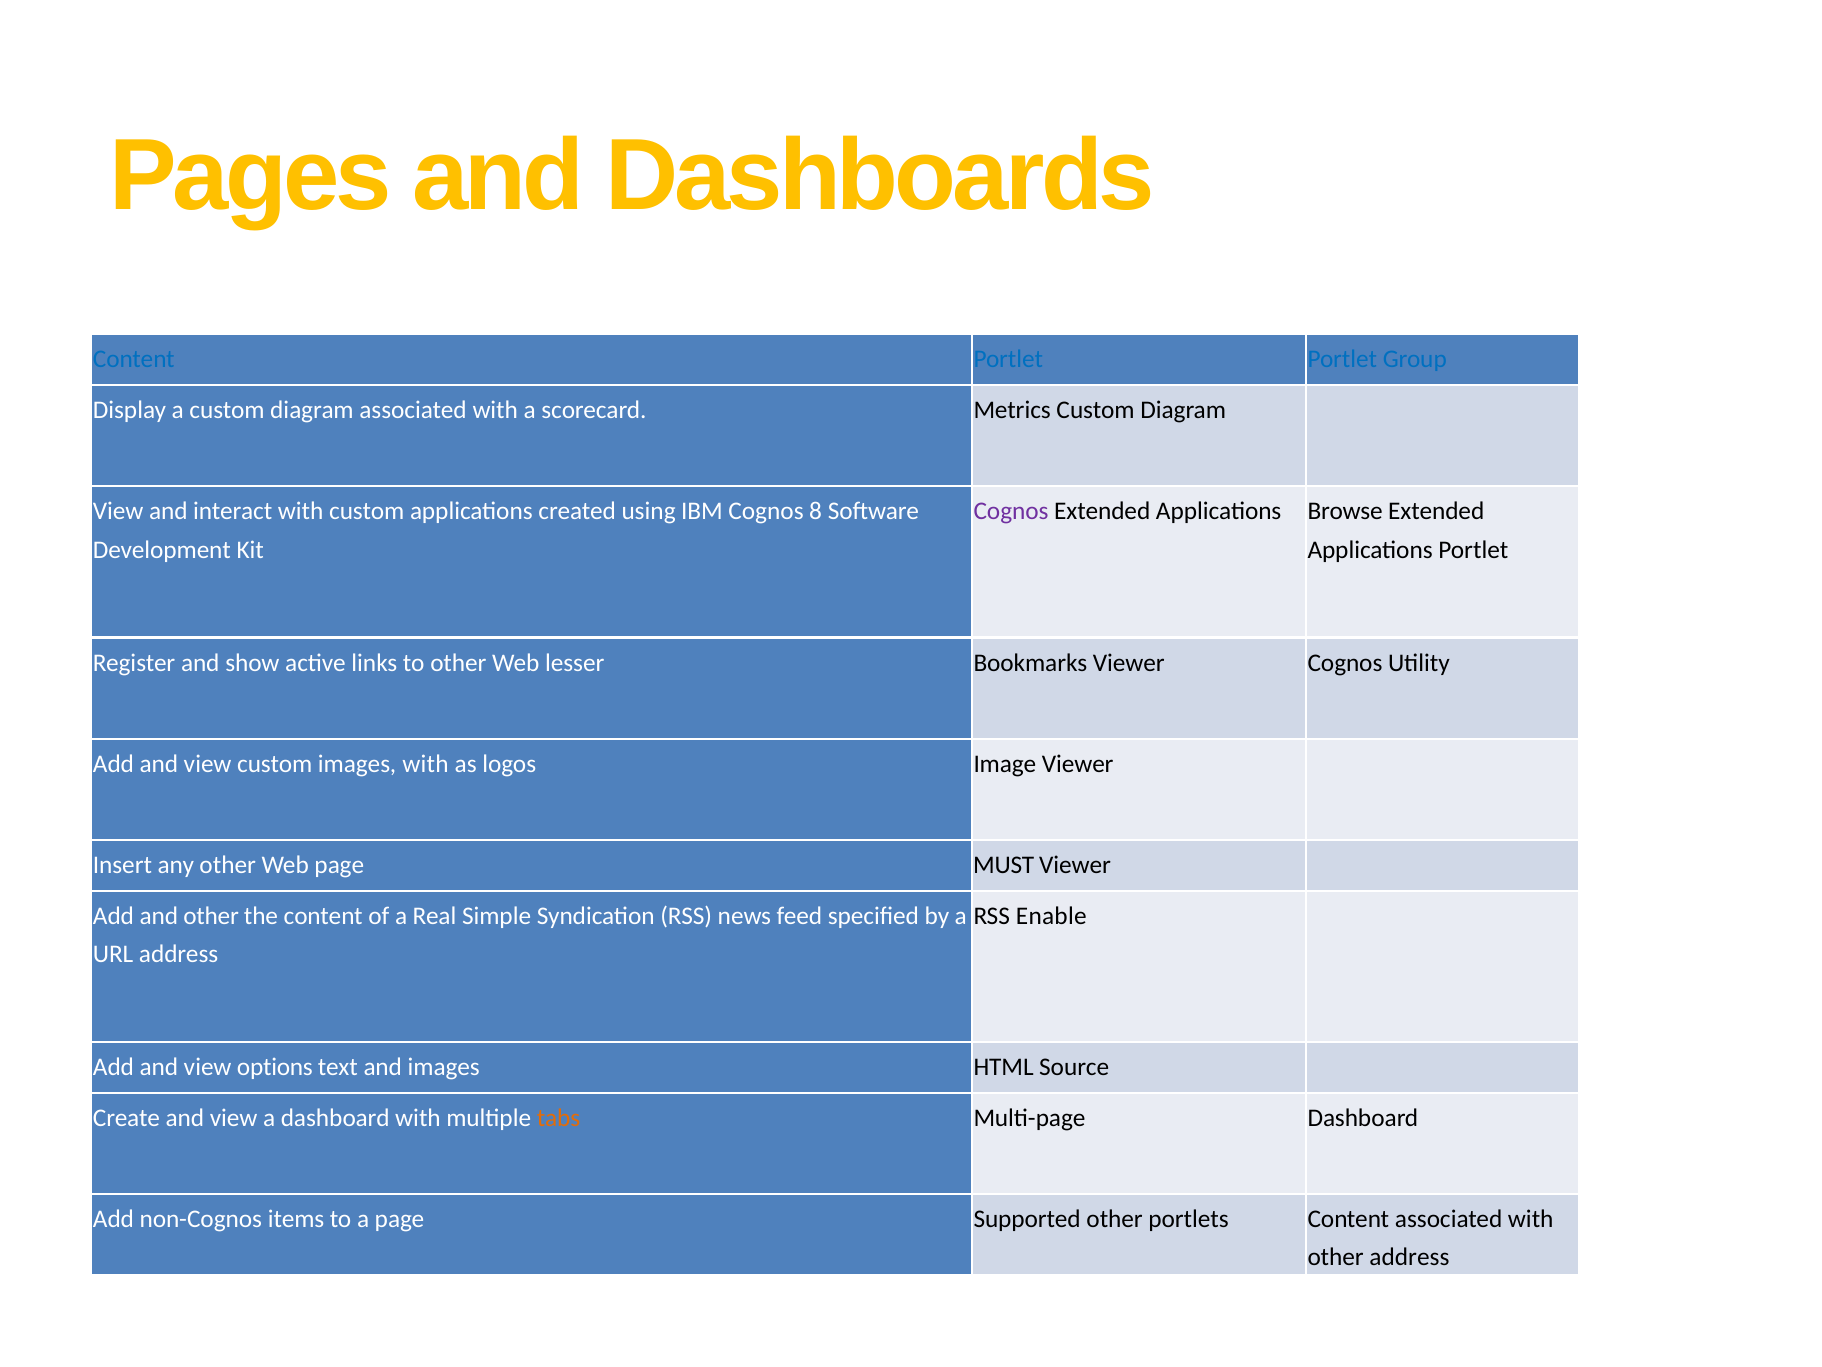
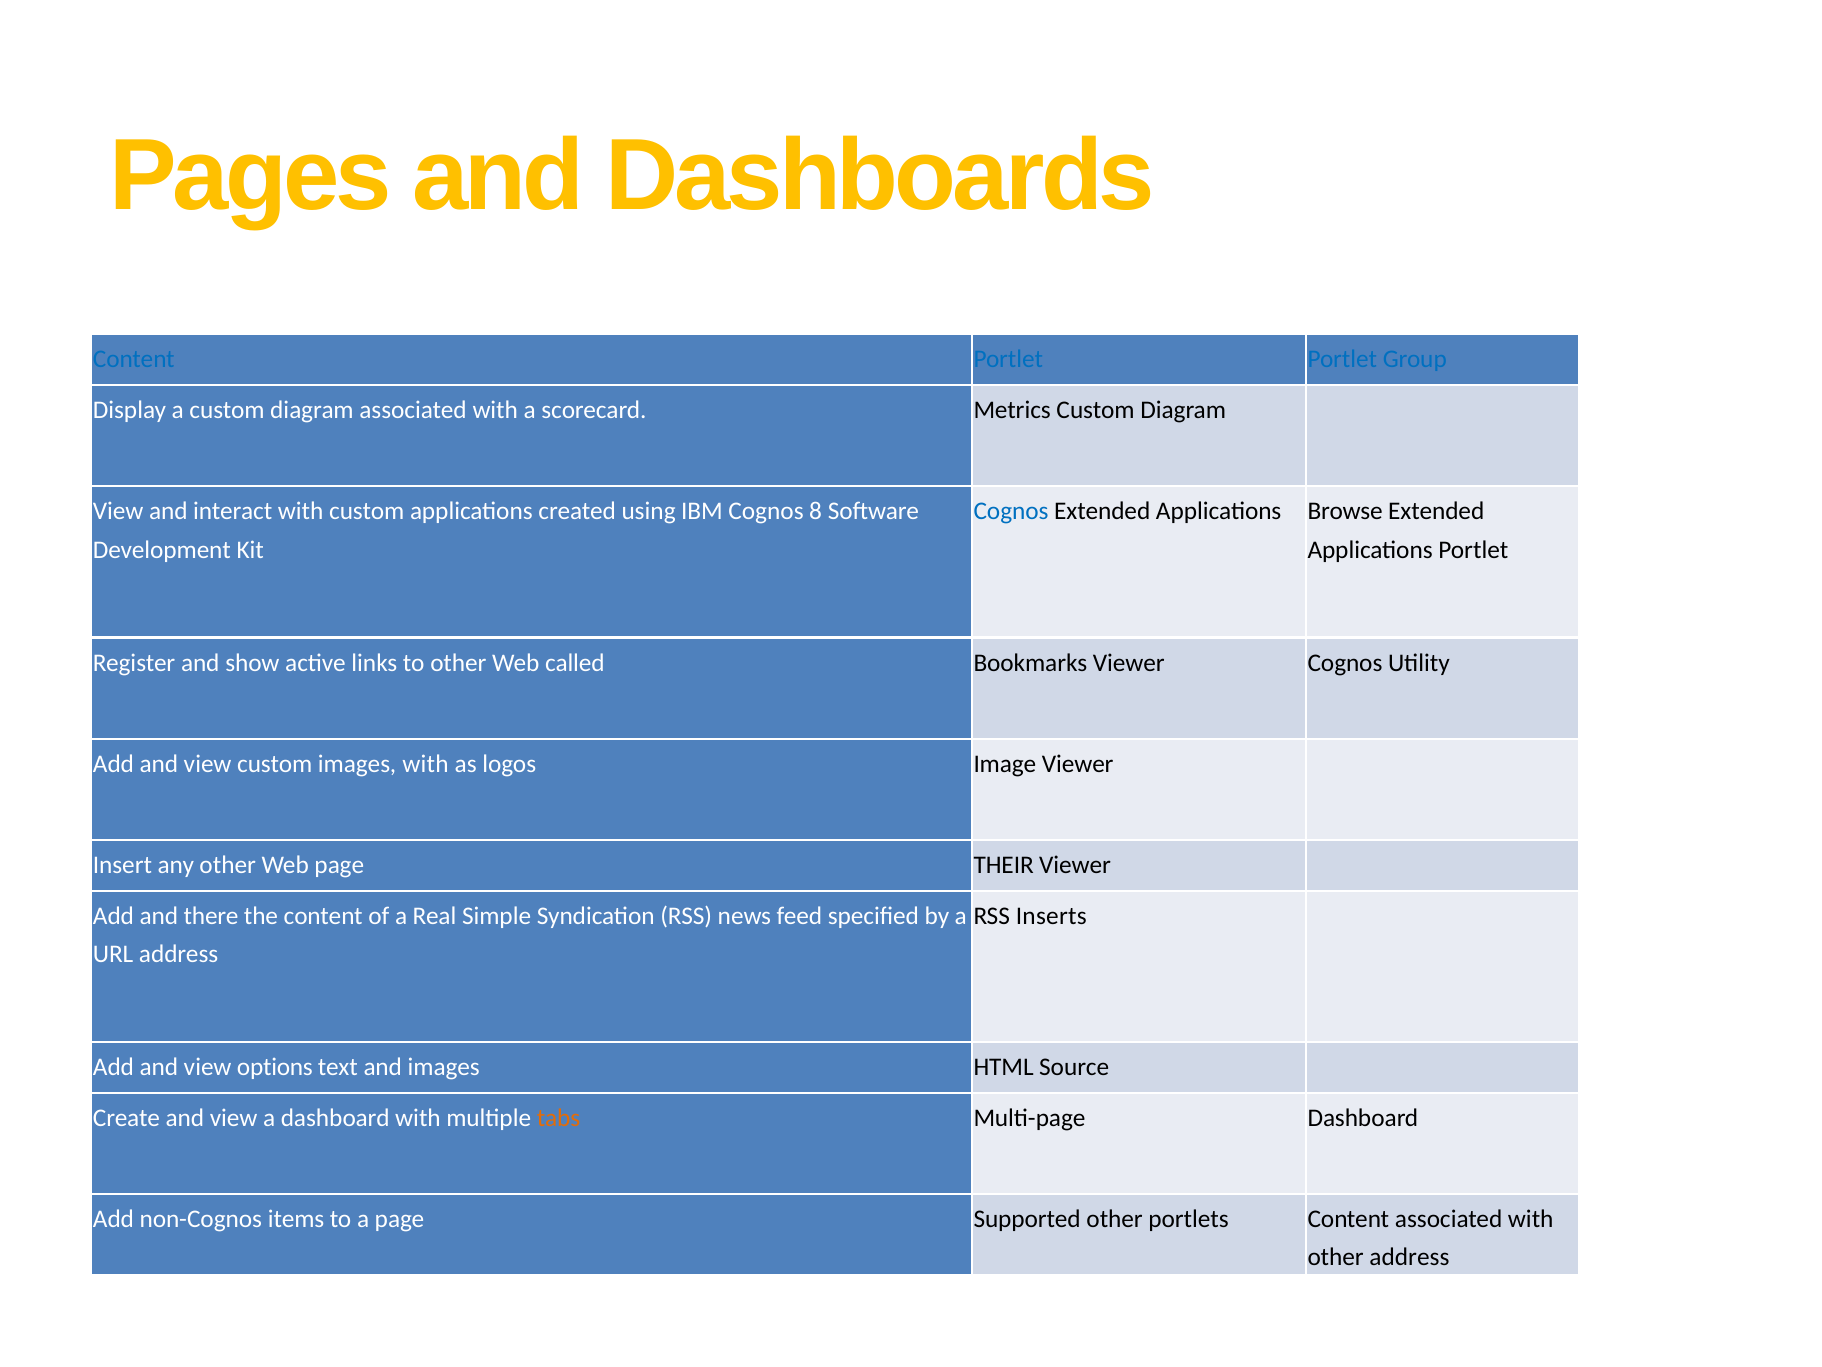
Cognos at (1011, 511) colour: purple -> blue
lesser: lesser -> called
MUST: MUST -> THEIR
Add and other: other -> there
Enable: Enable -> Inserts
